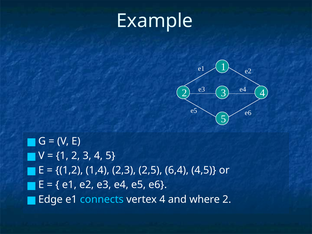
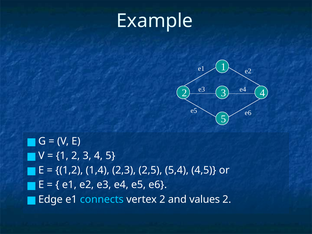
6,4: 6,4 -> 5,4
vertex 4: 4 -> 2
where: where -> values
